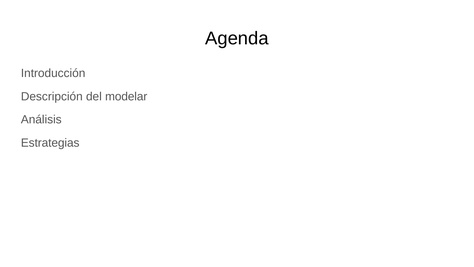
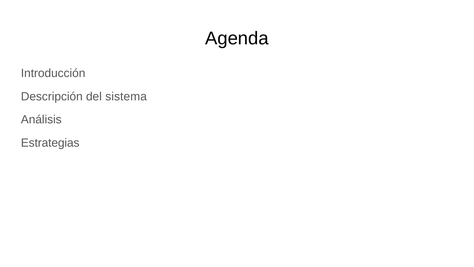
modelar: modelar -> sistema
